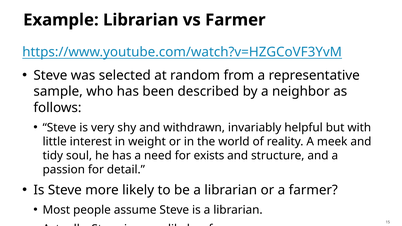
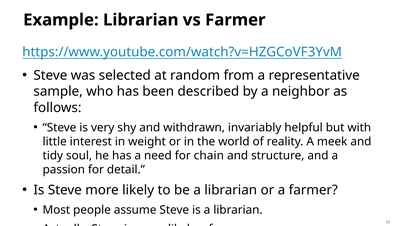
exists: exists -> chain
